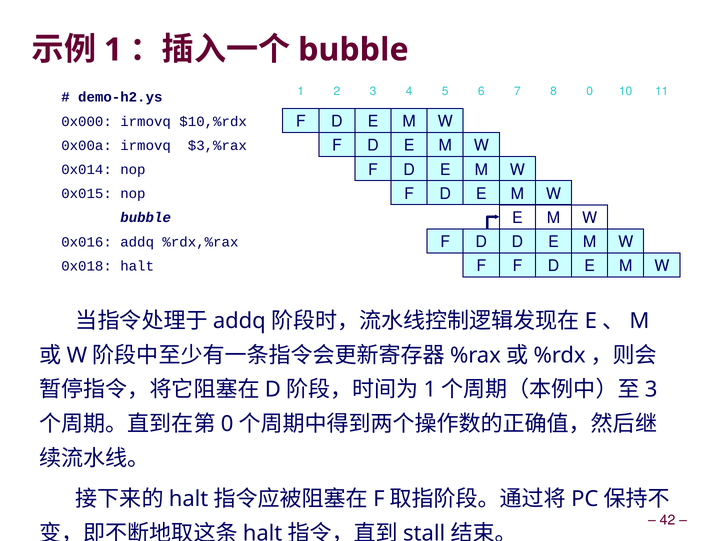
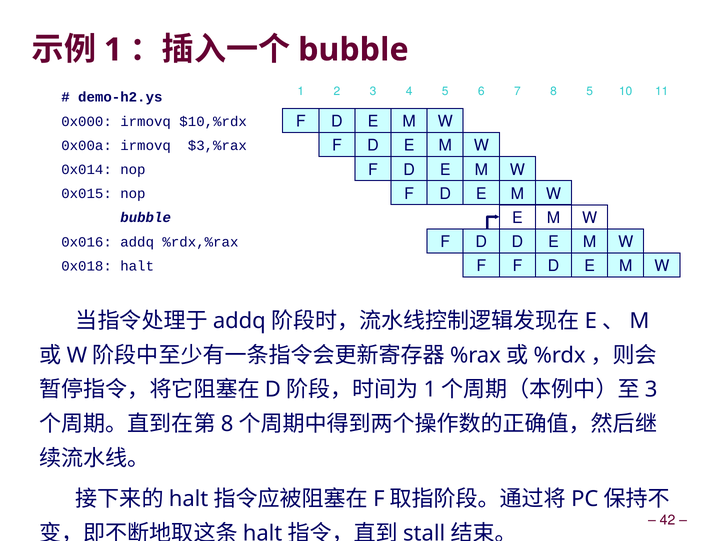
8 0: 0 -> 5
0 at (227, 424): 0 -> 8
